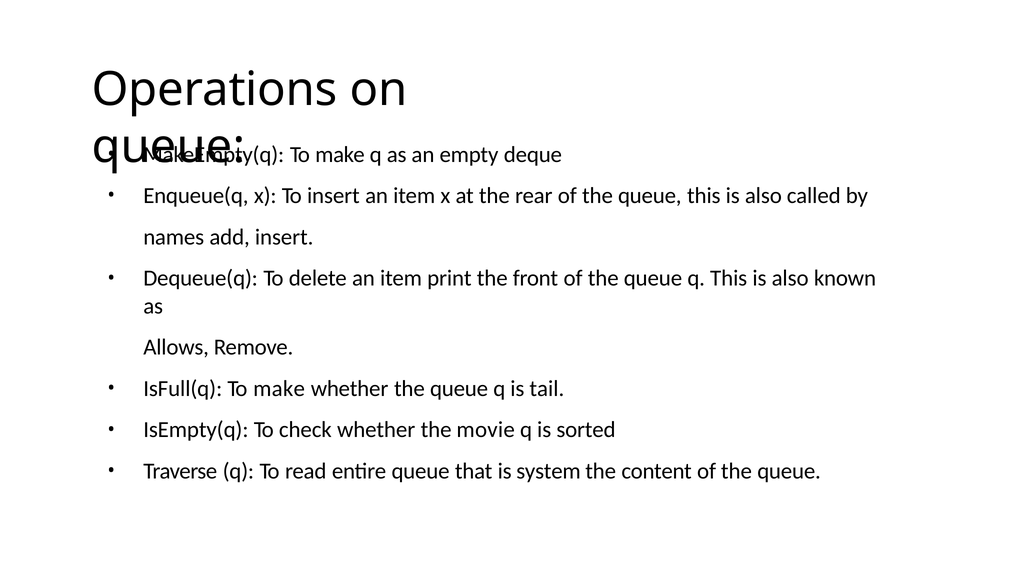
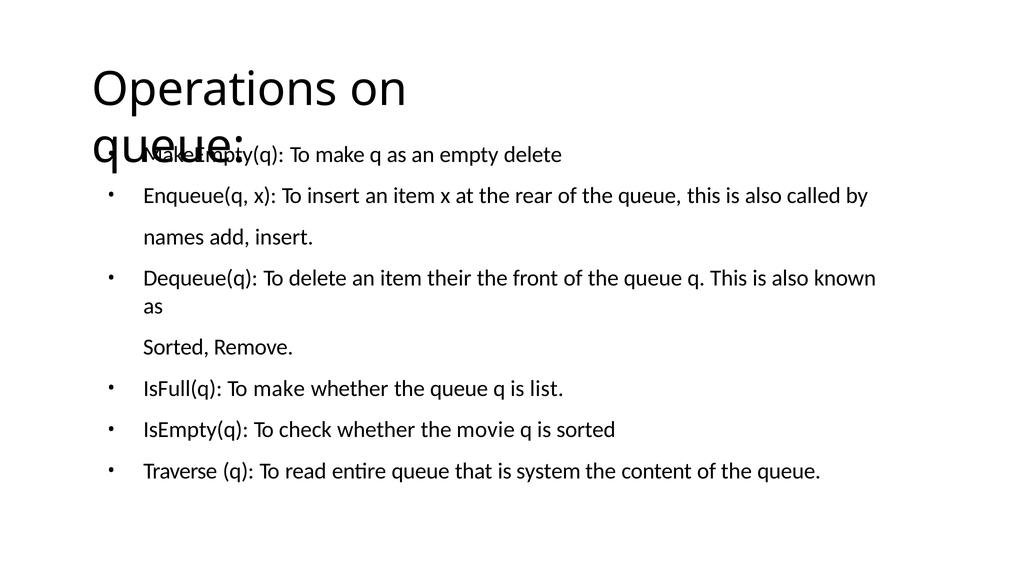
empty deque: deque -> delete
print: print -> their
Allows at (176, 347): Allows -> Sorted
tail: tail -> list
